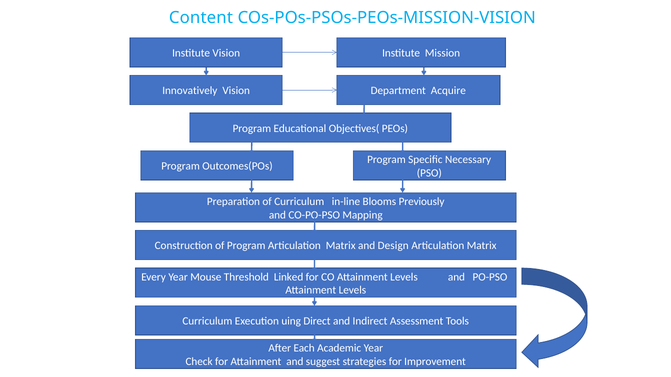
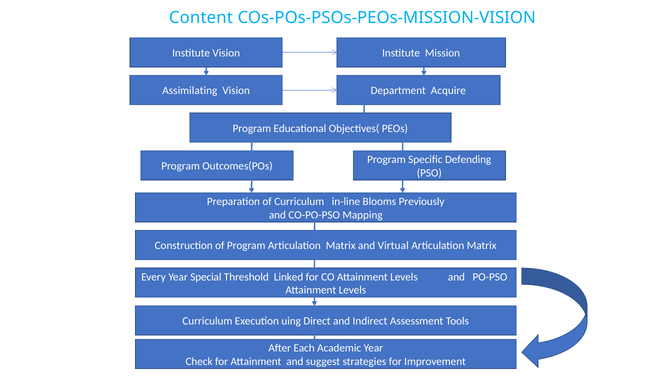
Innovatively: Innovatively -> Assimilating
Necessary: Necessary -> Defending
Design: Design -> Virtual
Mouse: Mouse -> Special
